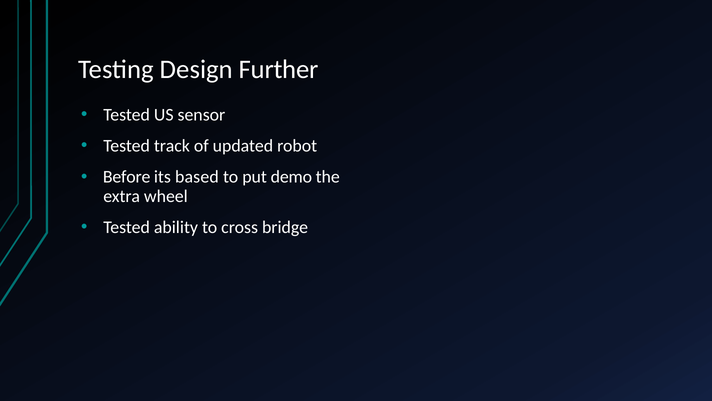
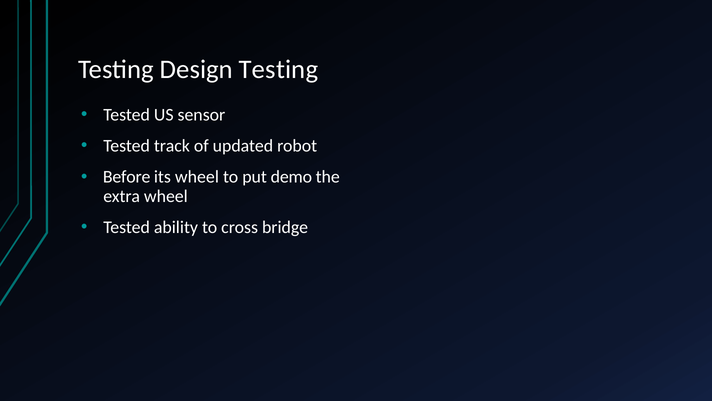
Design Further: Further -> Testing
its based: based -> wheel
